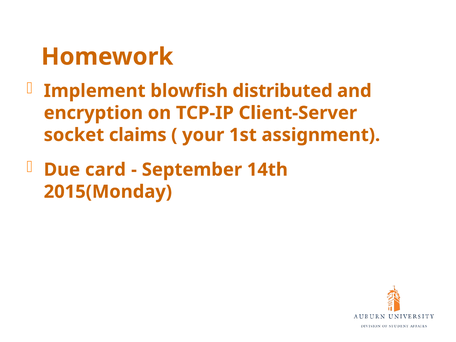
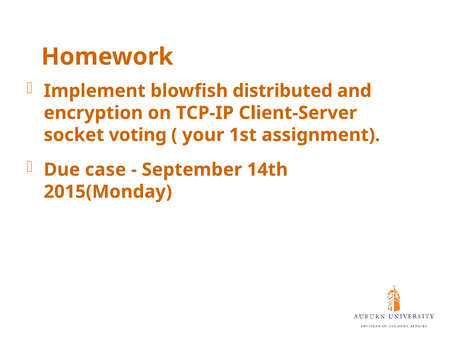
claims: claims -> voting
card: card -> case
